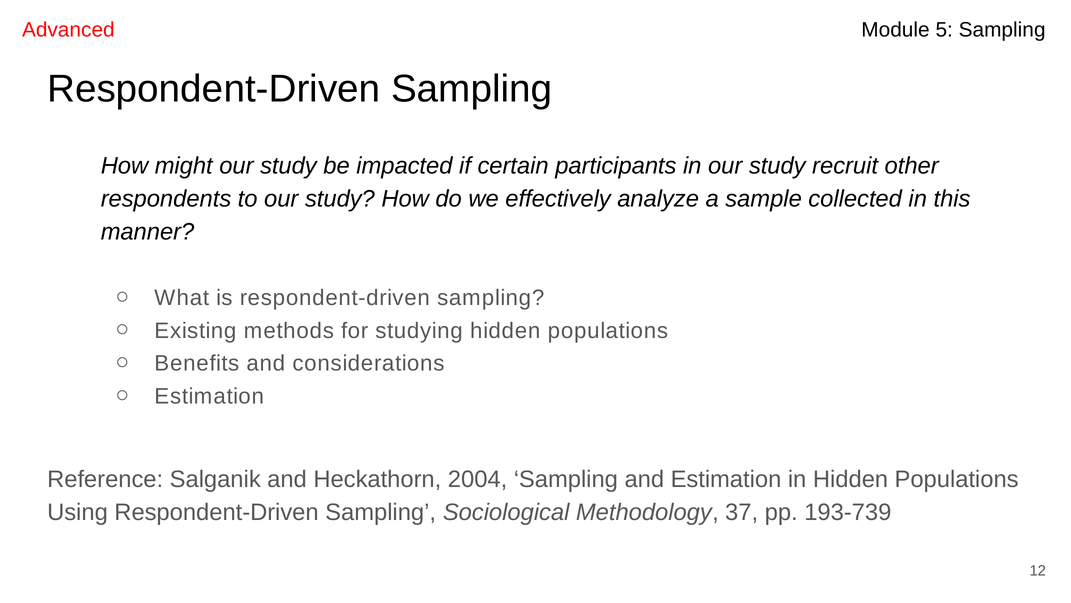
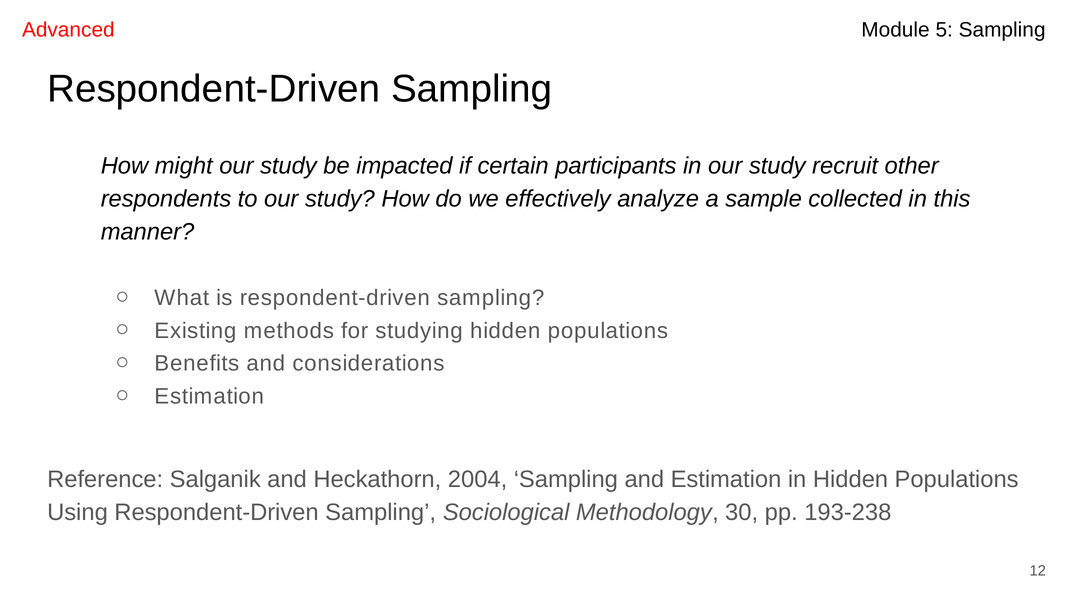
37: 37 -> 30
193-739: 193-739 -> 193-238
